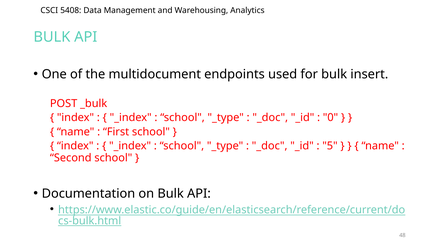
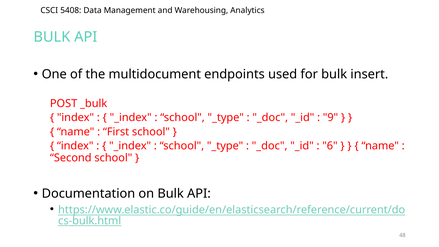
0: 0 -> 9
5: 5 -> 6
